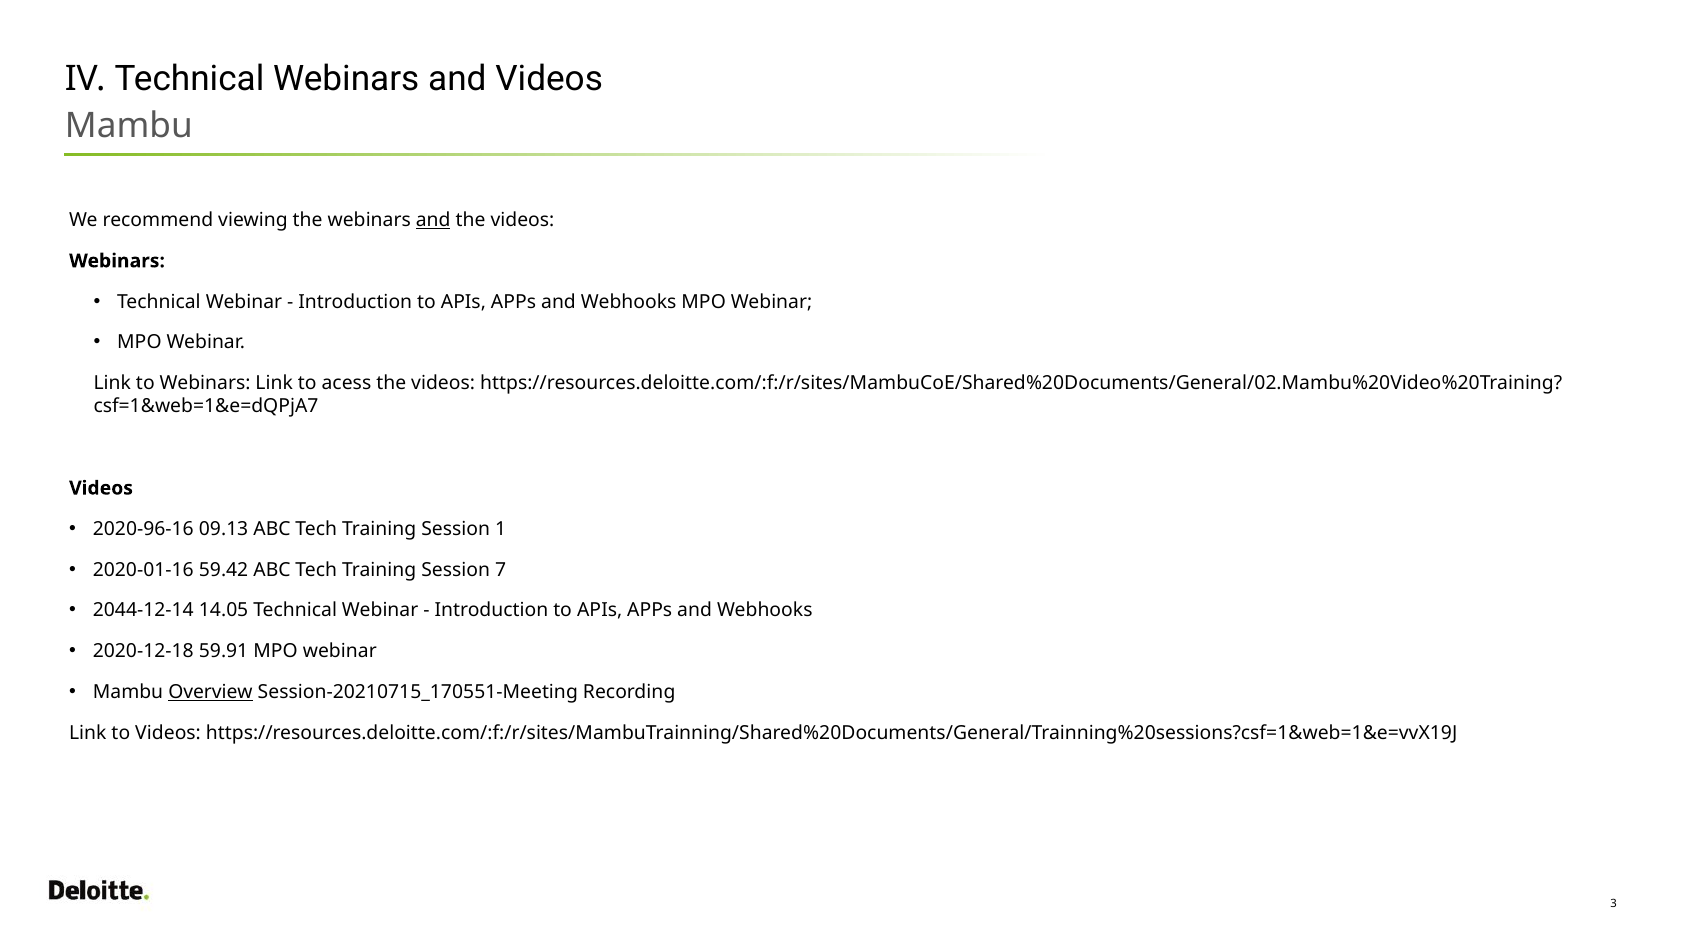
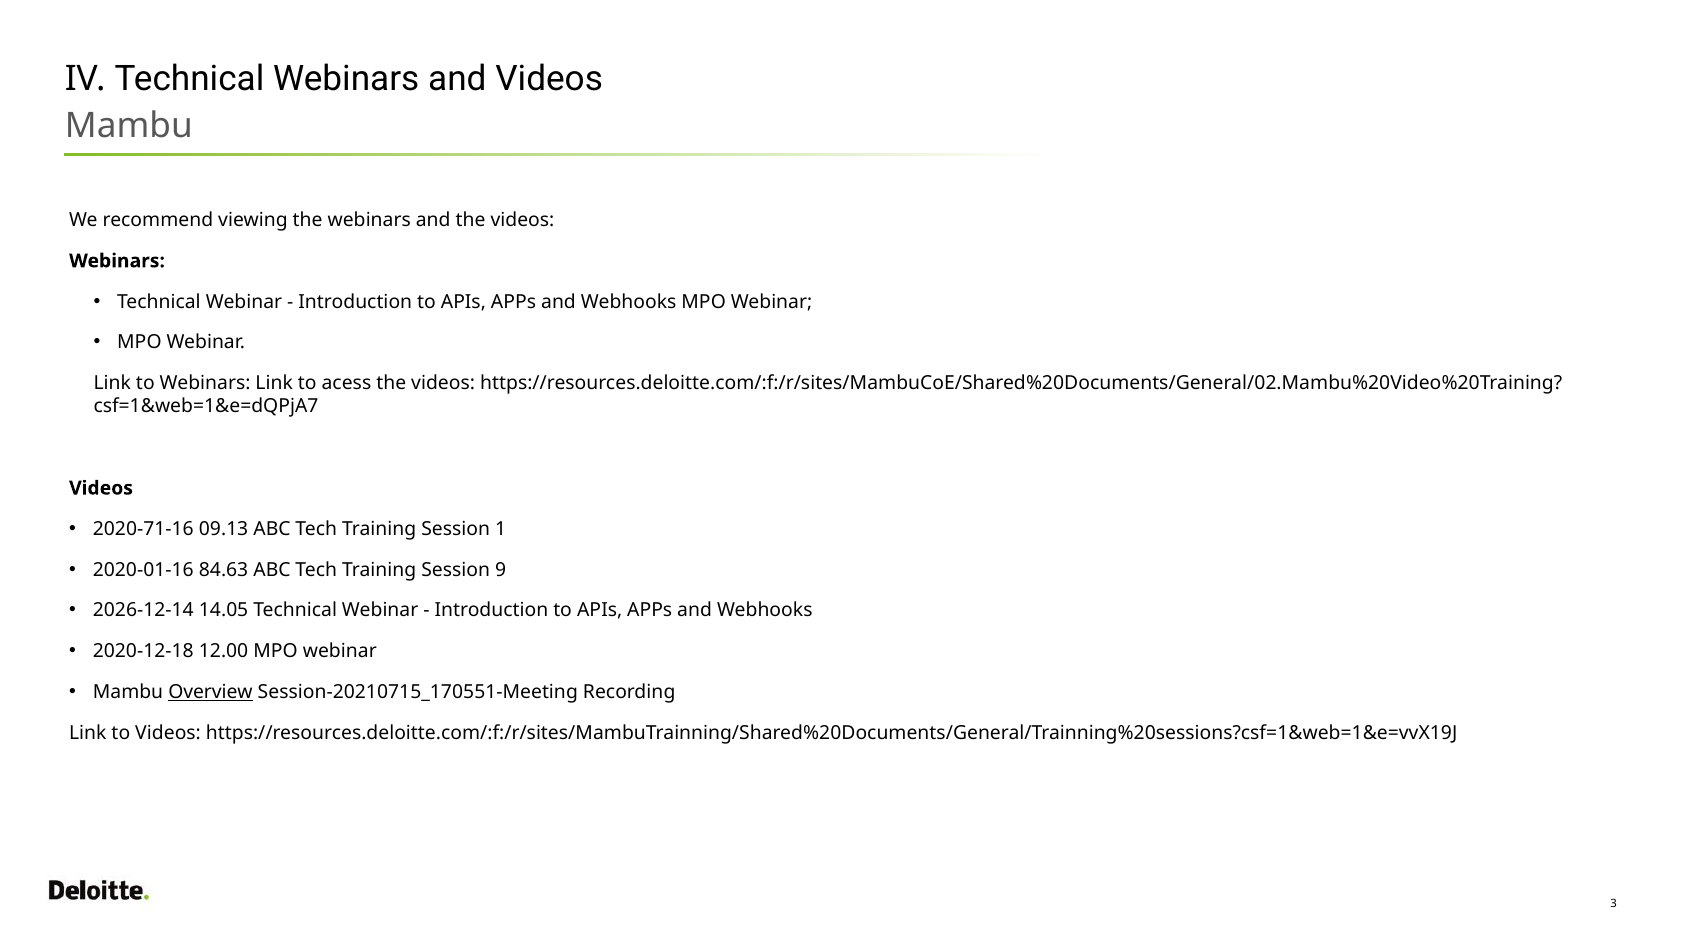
and at (433, 220) underline: present -> none
2020-96-16: 2020-96-16 -> 2020-71-16
59.42: 59.42 -> 84.63
7: 7 -> 9
2044-12-14: 2044-12-14 -> 2026-12-14
59.91: 59.91 -> 12.00
